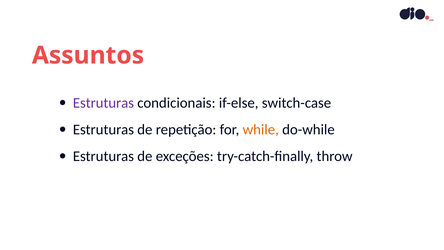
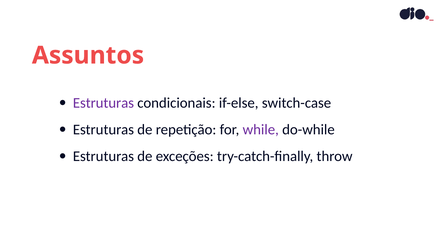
while colour: orange -> purple
